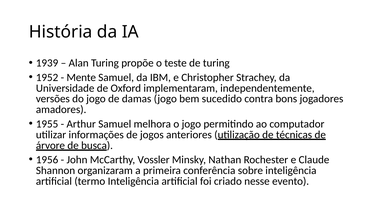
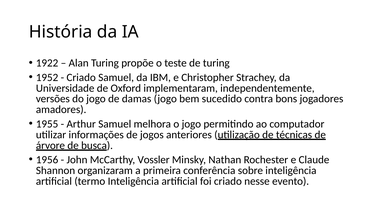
1939: 1939 -> 1922
Mente at (81, 77): Mente -> Criado
